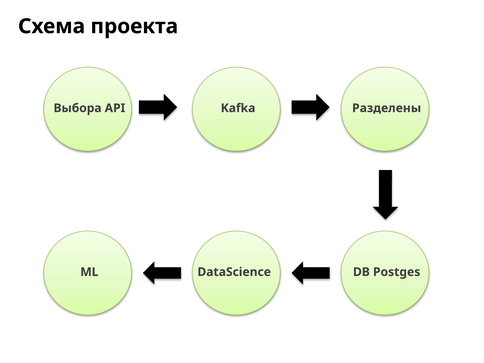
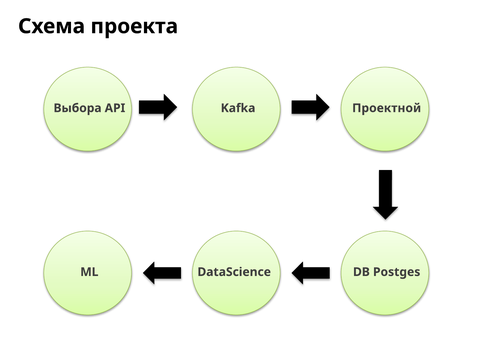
Разделены: Разделены -> Проектной
